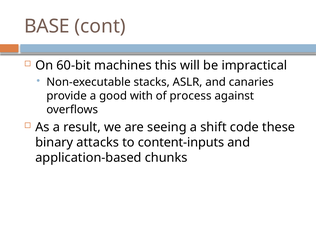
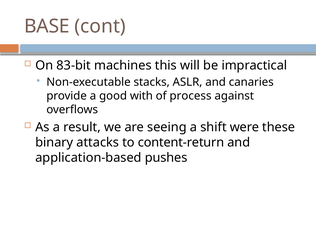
60-bit: 60-bit -> 83-bit
code: code -> were
content-inputs: content-inputs -> content-return
chunks: chunks -> pushes
